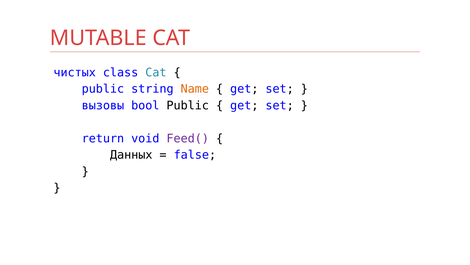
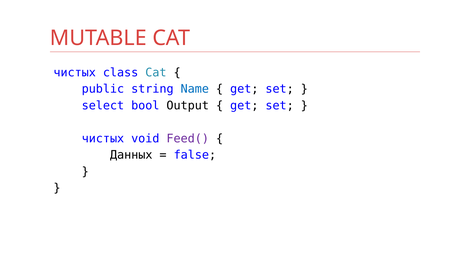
Name colour: orange -> blue
вызовы: вызовы -> select
bool Public: Public -> Output
return at (103, 138): return -> чистых
